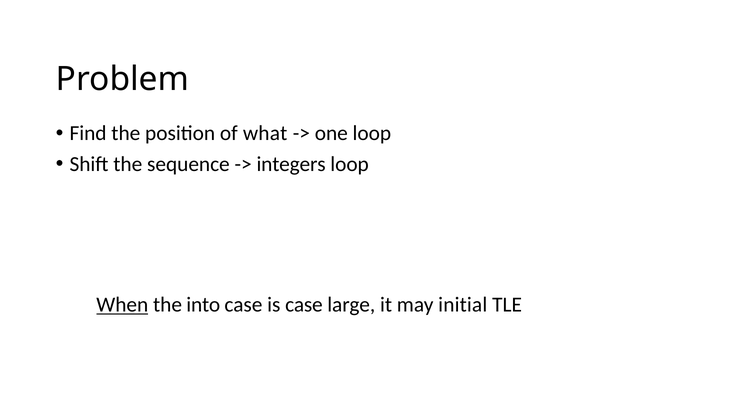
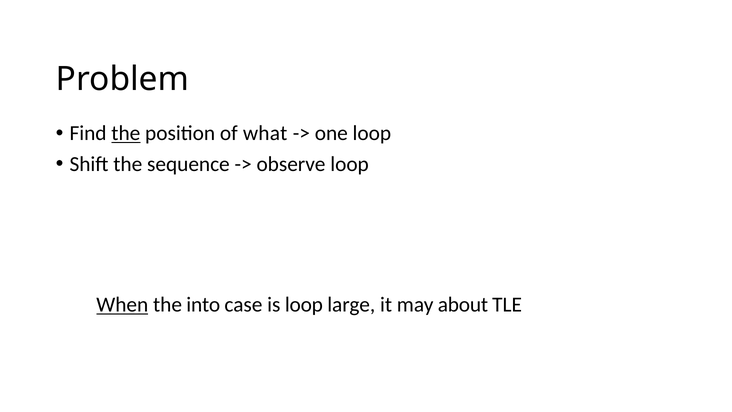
the at (126, 133) underline: none -> present
integers: integers -> observe
is case: case -> loop
initial: initial -> about
